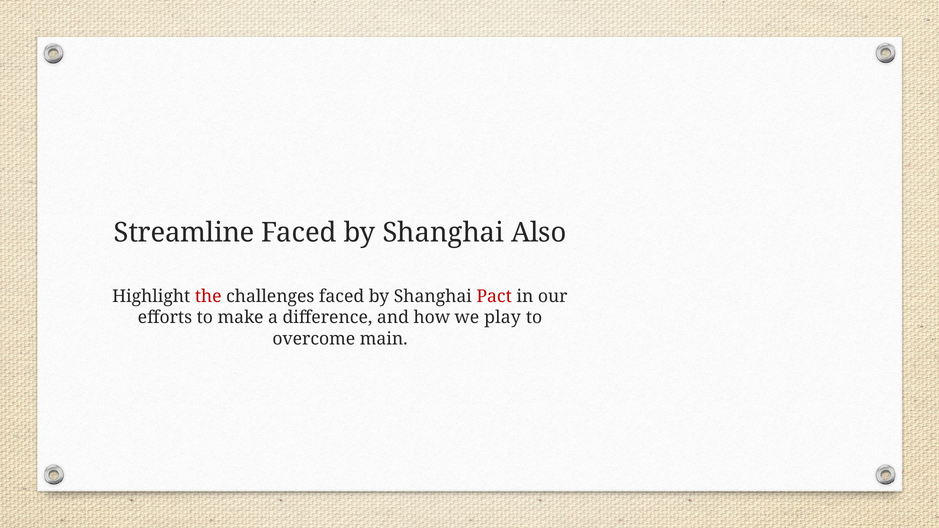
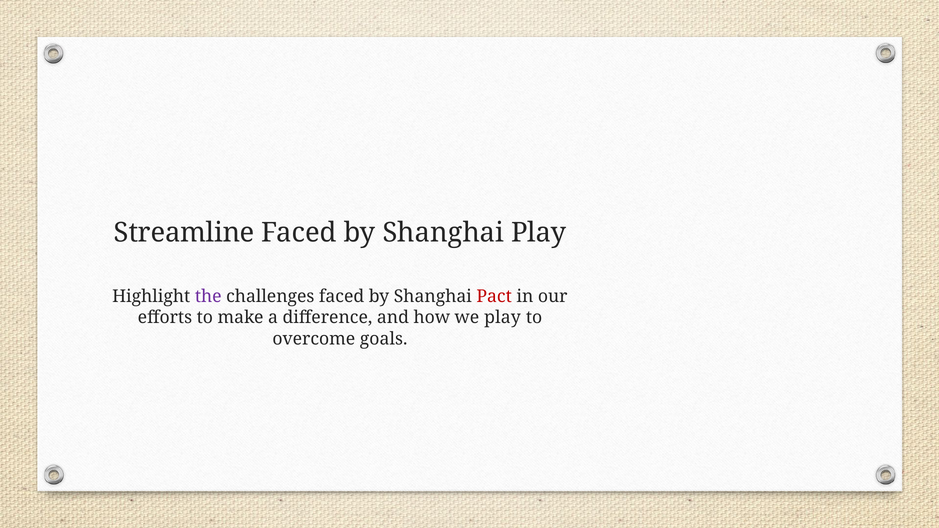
Shanghai Also: Also -> Play
the colour: red -> purple
main: main -> goals
